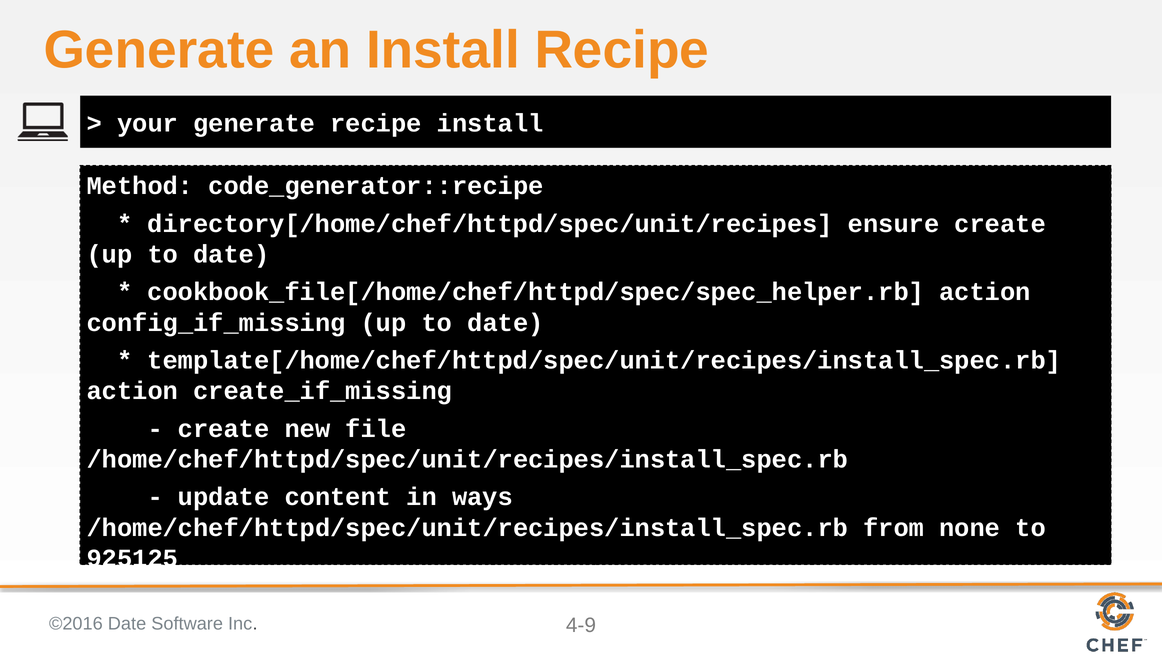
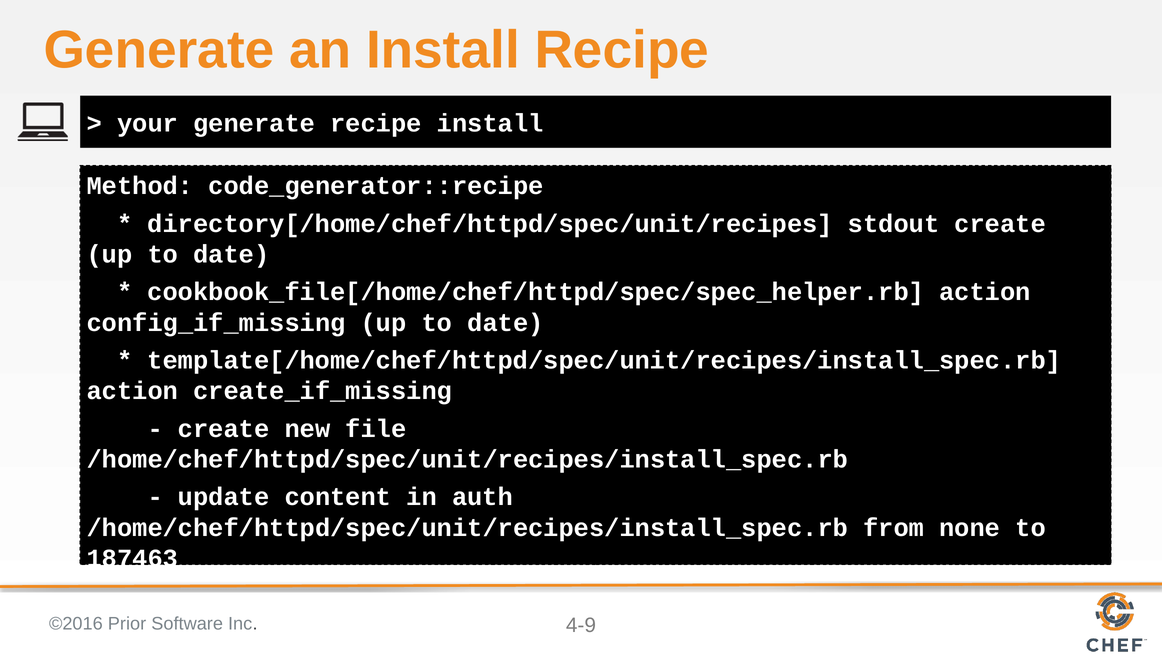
ensure: ensure -> stdout
ways: ways -> auth
925125: 925125 -> 187463
Date at (127, 623): Date -> Prior
